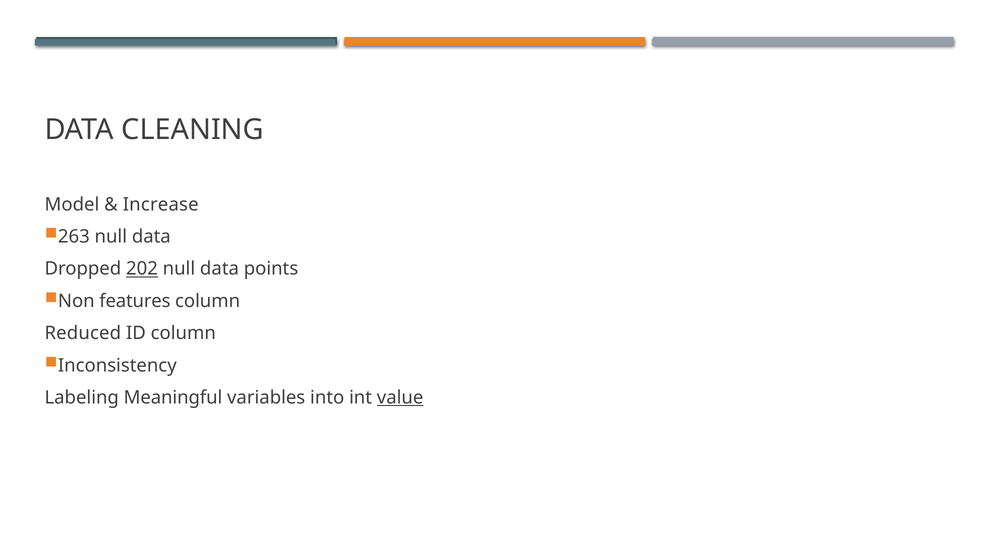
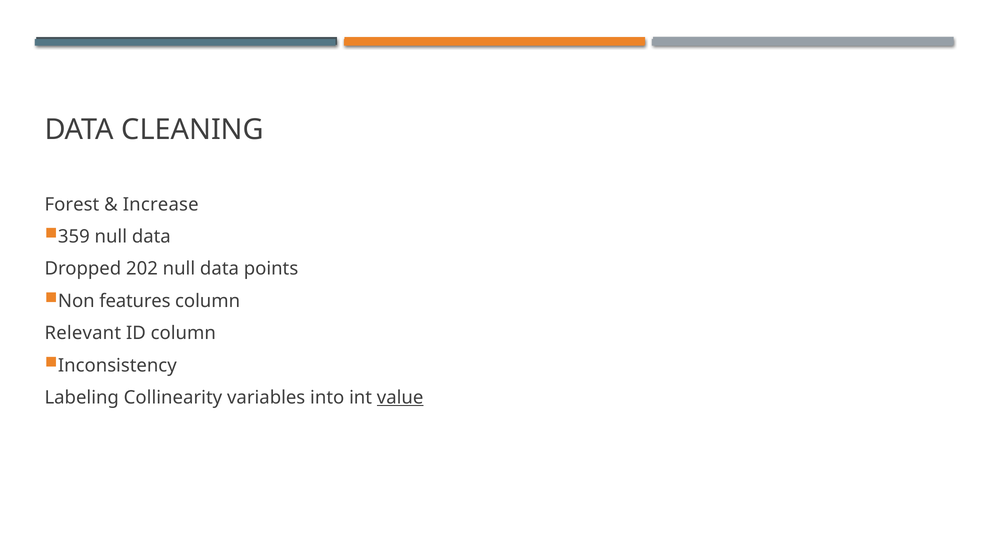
Model: Model -> Forest
263: 263 -> 359
202 underline: present -> none
Reduced: Reduced -> Relevant
Meaningful: Meaningful -> Collinearity
